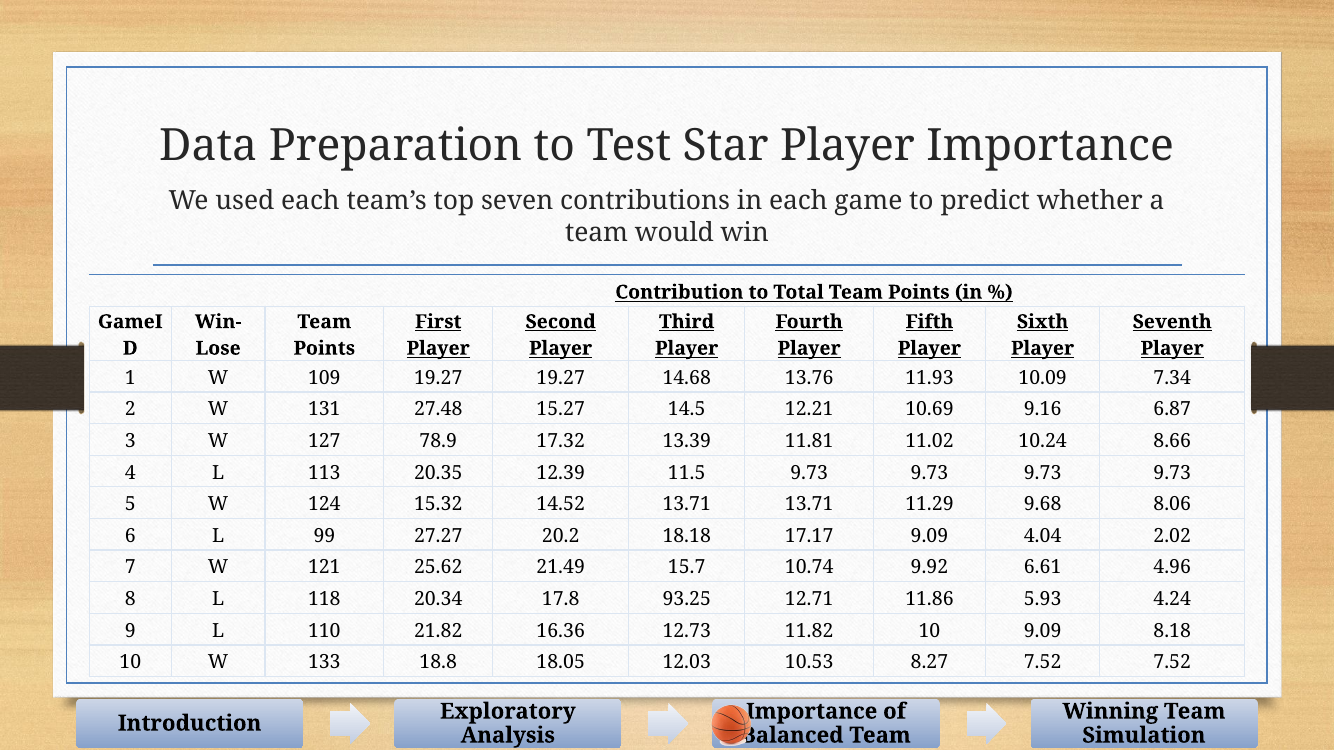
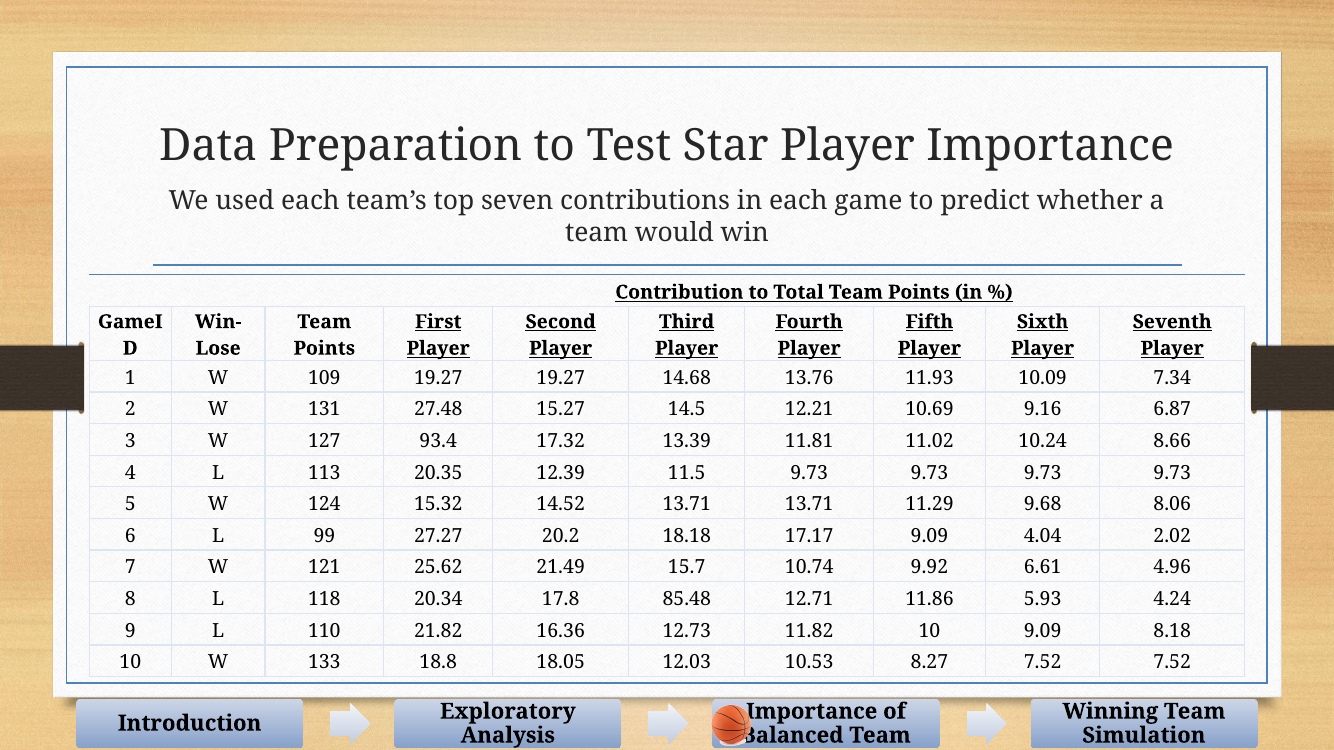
78.9: 78.9 -> 93.4
93.25: 93.25 -> 85.48
